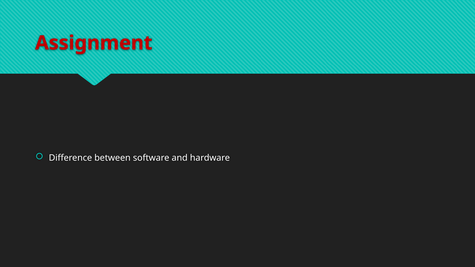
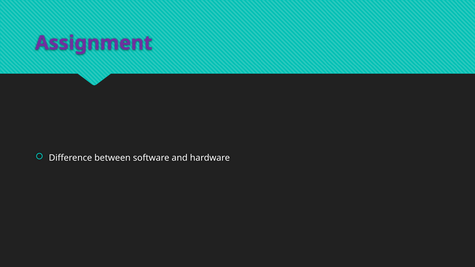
Assignment colour: red -> purple
